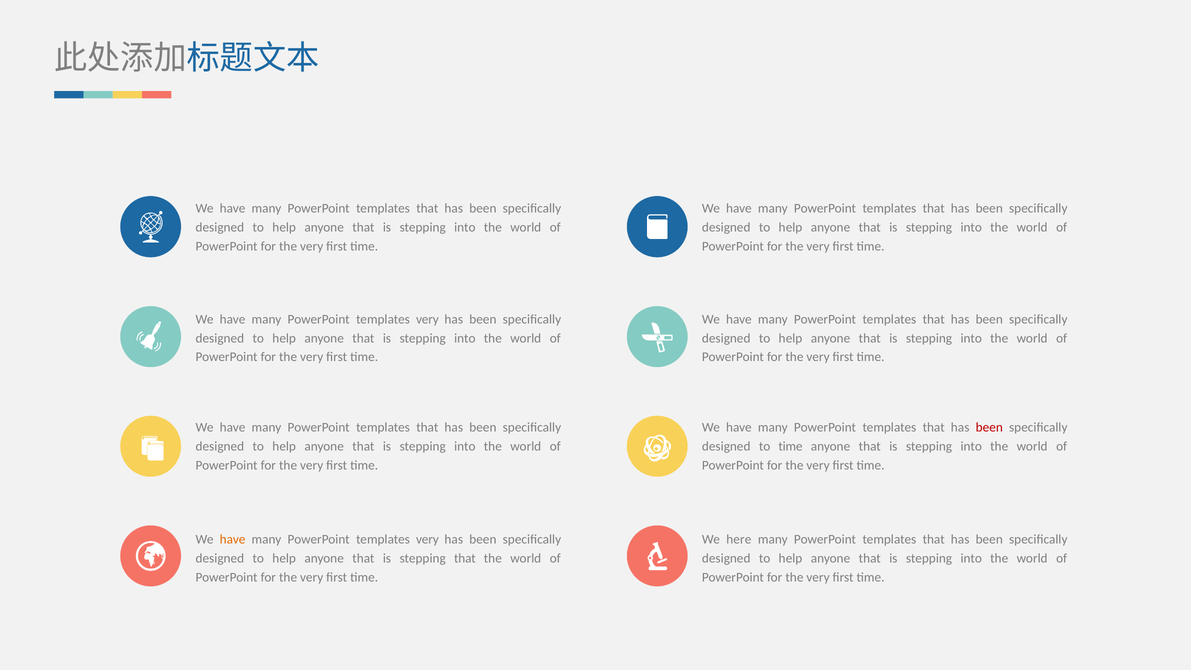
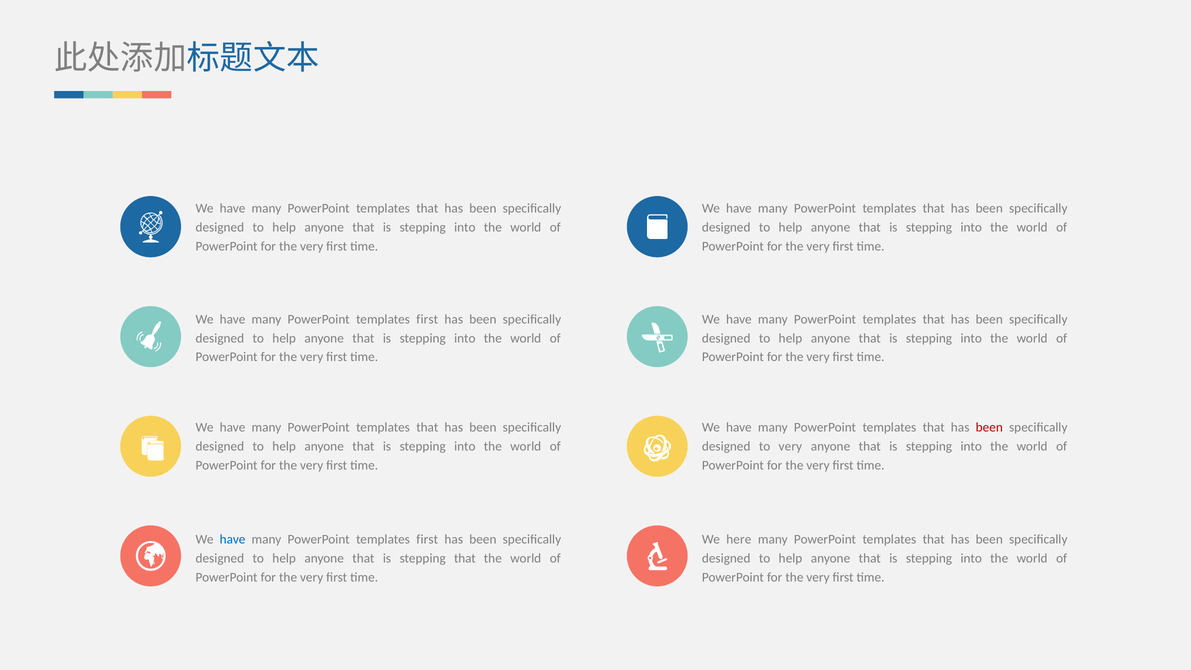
very at (427, 319): very -> first
to time: time -> very
have at (233, 539) colour: orange -> blue
very at (427, 539): very -> first
